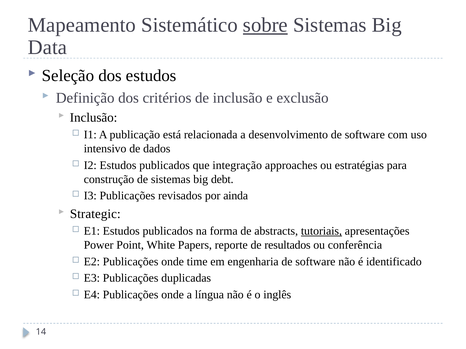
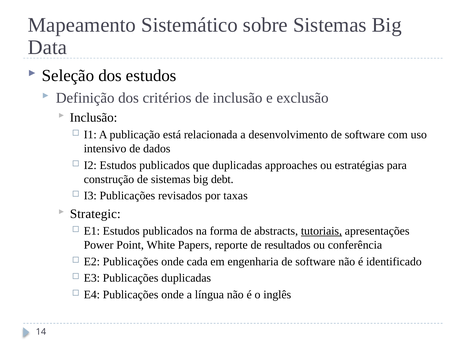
sobre underline: present -> none
que integração: integração -> duplicadas
ainda: ainda -> taxas
time: time -> cada
